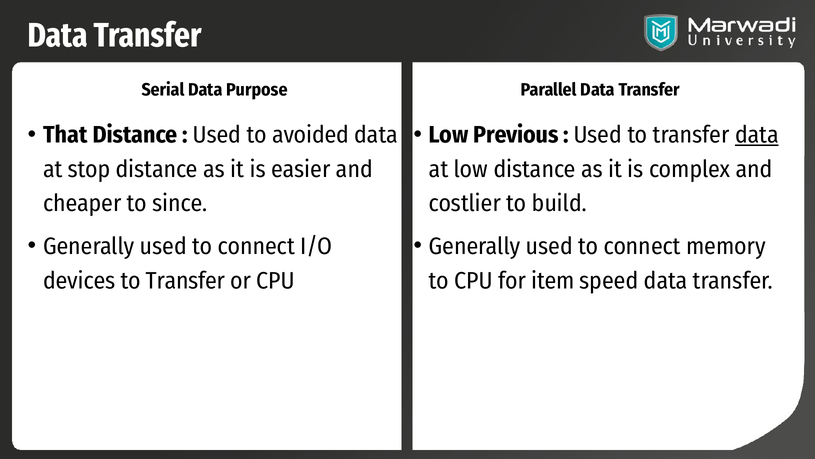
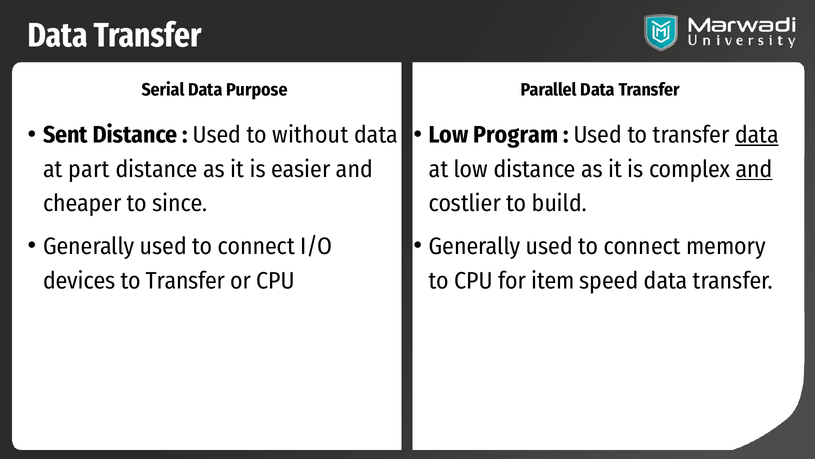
That: That -> Sent
avoided: avoided -> without
Previous: Previous -> Program
stop: stop -> part
and at (754, 169) underline: none -> present
